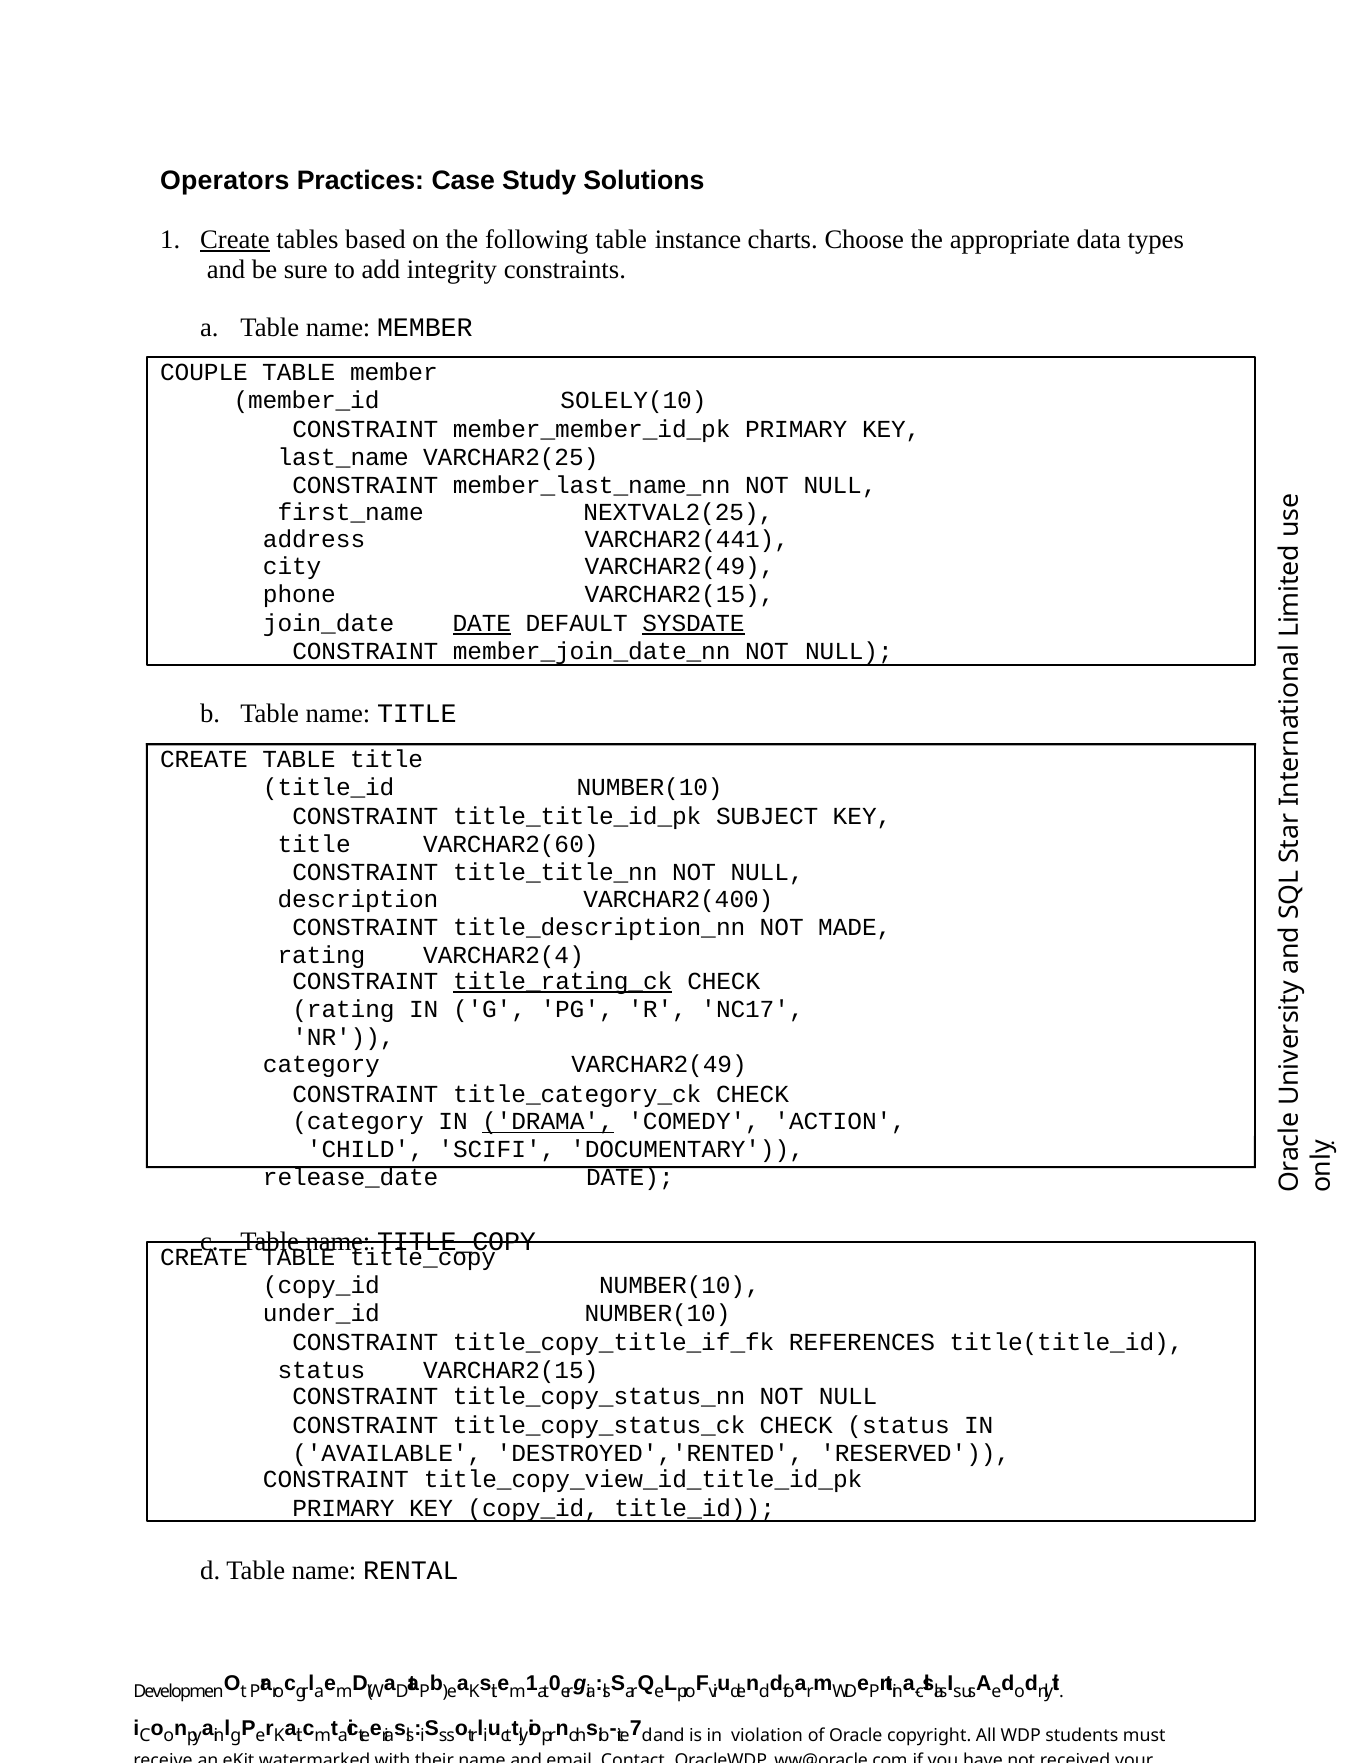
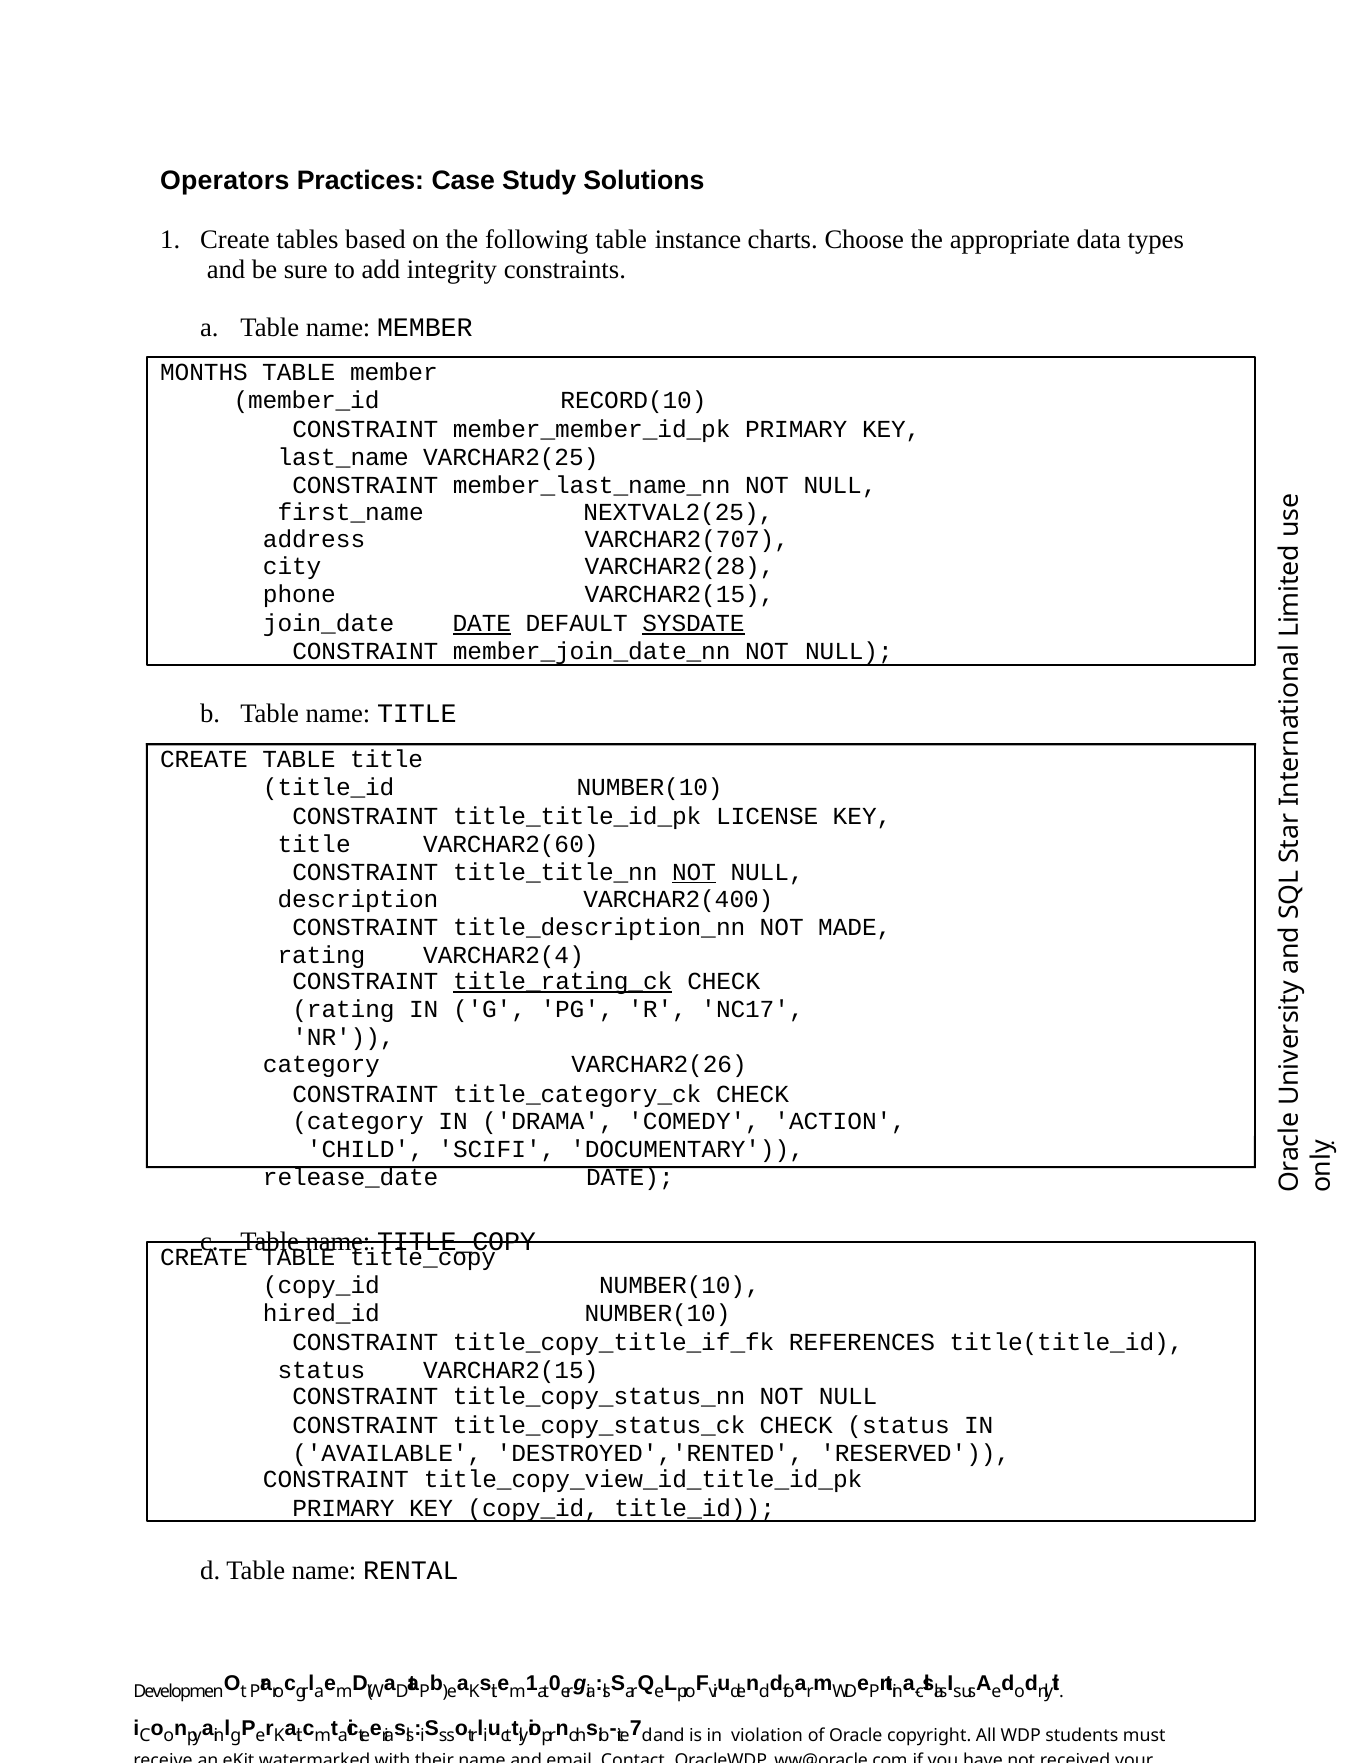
Create at (235, 239) underline: present -> none
COUPLE: COUPLE -> MONTHS
SOLELY(10: SOLELY(10 -> RECORD(10
VARCHAR2(441: VARCHAR2(441 -> VARCHAR2(707
city VARCHAR2(49: VARCHAR2(49 -> VARCHAR2(28
SUBJECT: SUBJECT -> LICENSE
NOT at (694, 872) underline: none -> present
category VARCHAR2(49: VARCHAR2(49 -> VARCHAR2(26
DRAMA underline: present -> none
under_id: under_id -> hired_id
